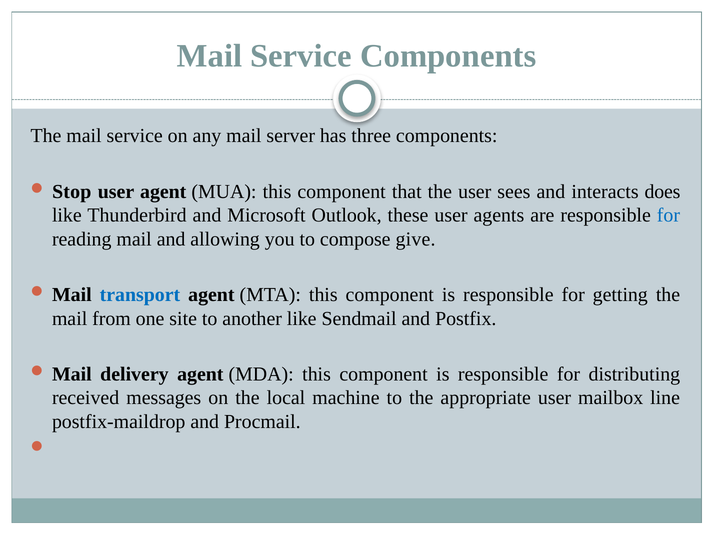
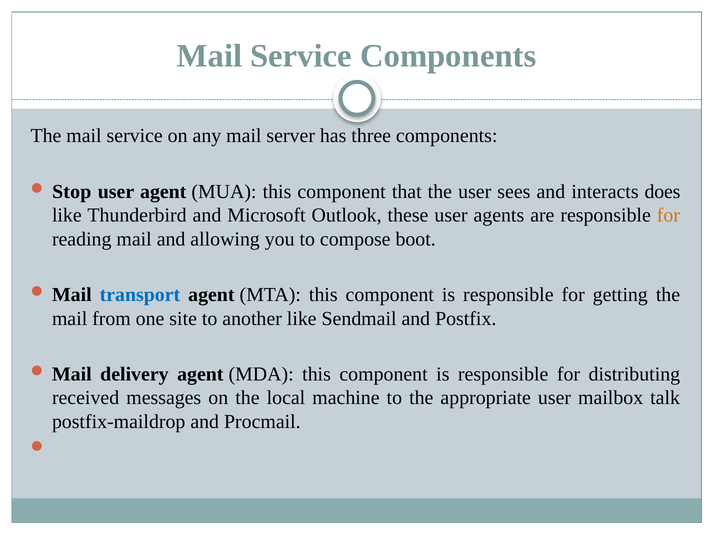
for at (668, 216) colour: blue -> orange
give: give -> boot
line: line -> talk
